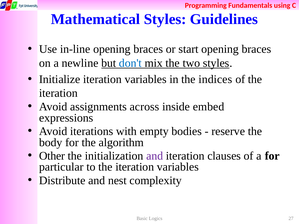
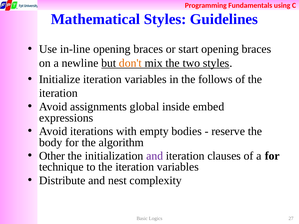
don't colour: blue -> orange
indices: indices -> follows
across: across -> global
particular: particular -> technique
